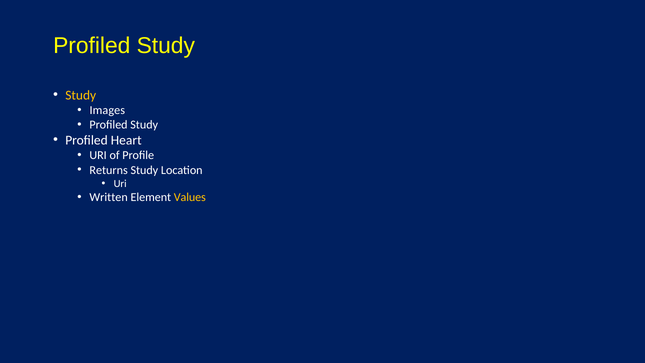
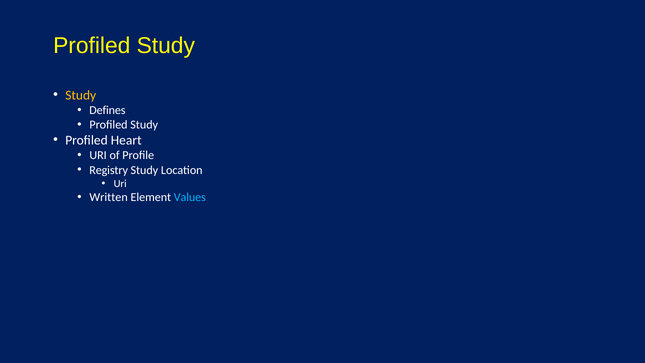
Images: Images -> Defines
Returns: Returns -> Registry
Values colour: yellow -> light blue
